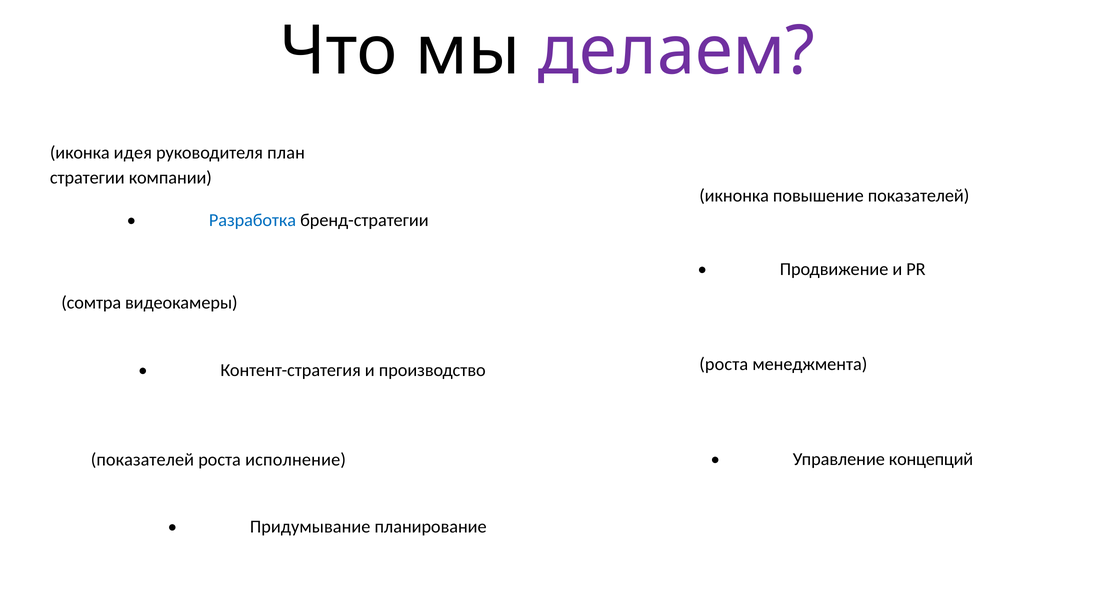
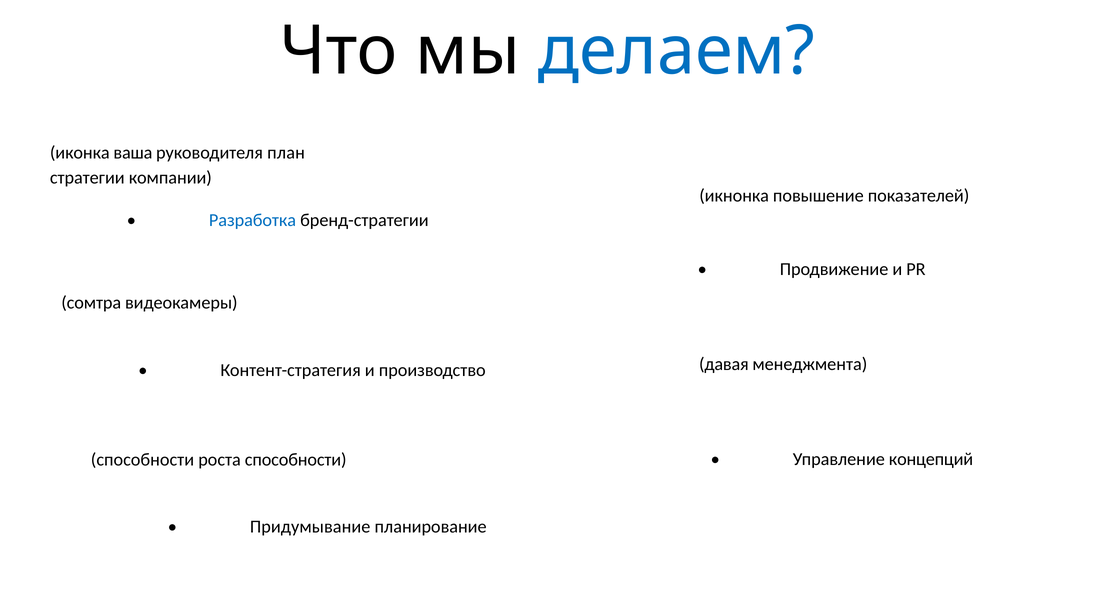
делаем colour: purple -> blue
идея: идея -> ваша
роста at (724, 364): роста -> давая
показателей at (142, 459): показателей -> способности
роста исполнение: исполнение -> способности
